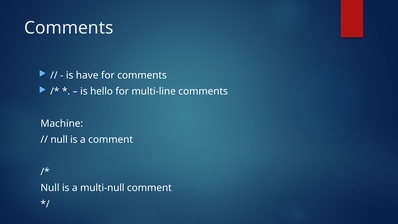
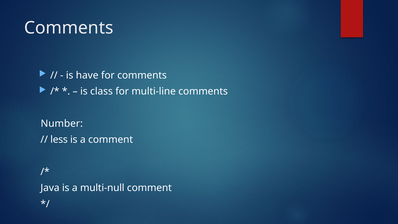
hello: hello -> class
Machine: Machine -> Number
null at (59, 140): null -> less
Null at (50, 188): Null -> Java
